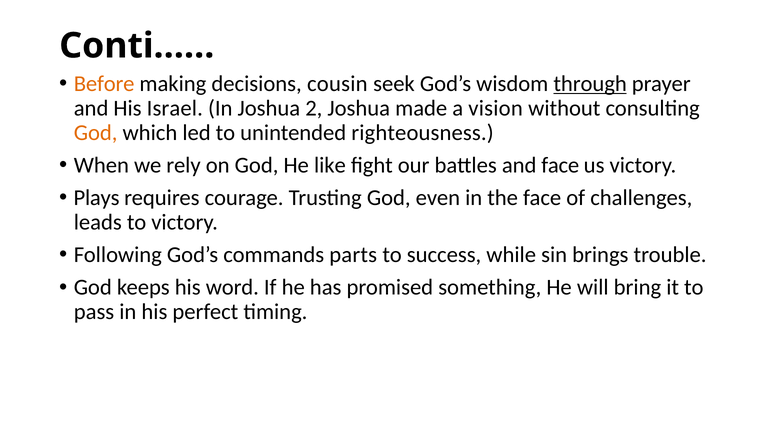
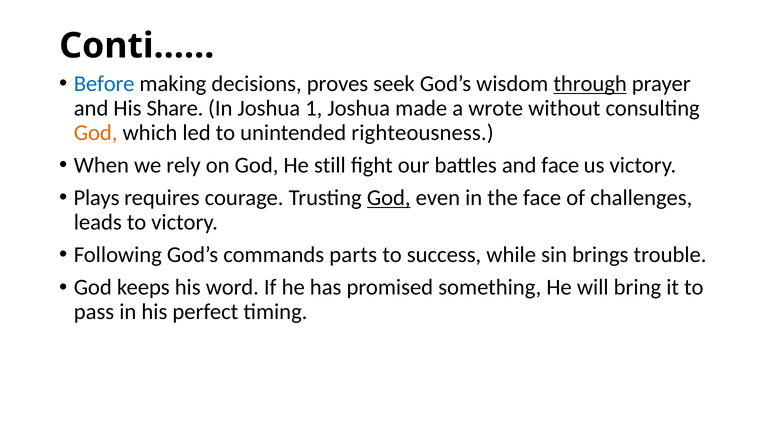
Before colour: orange -> blue
cousin: cousin -> proves
Israel: Israel -> Share
2: 2 -> 1
vision: vision -> wrote
like: like -> still
God at (389, 198) underline: none -> present
